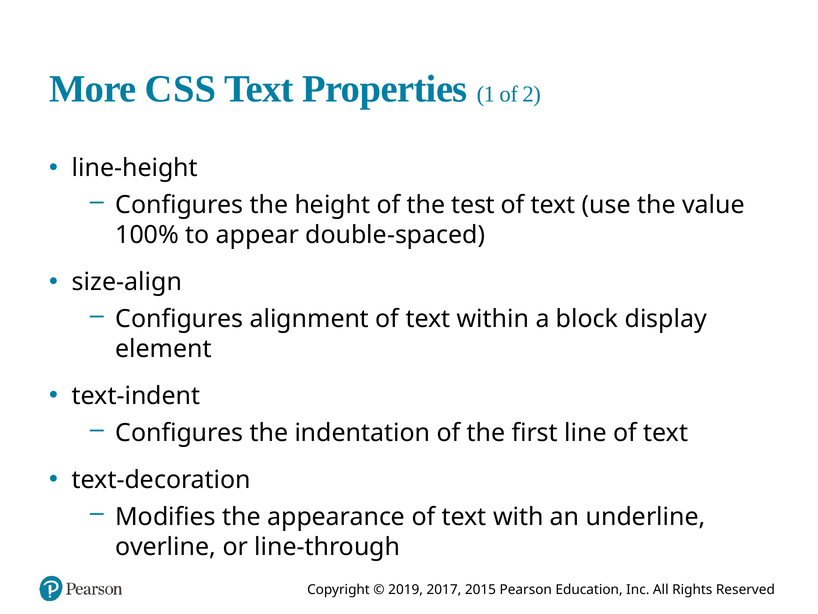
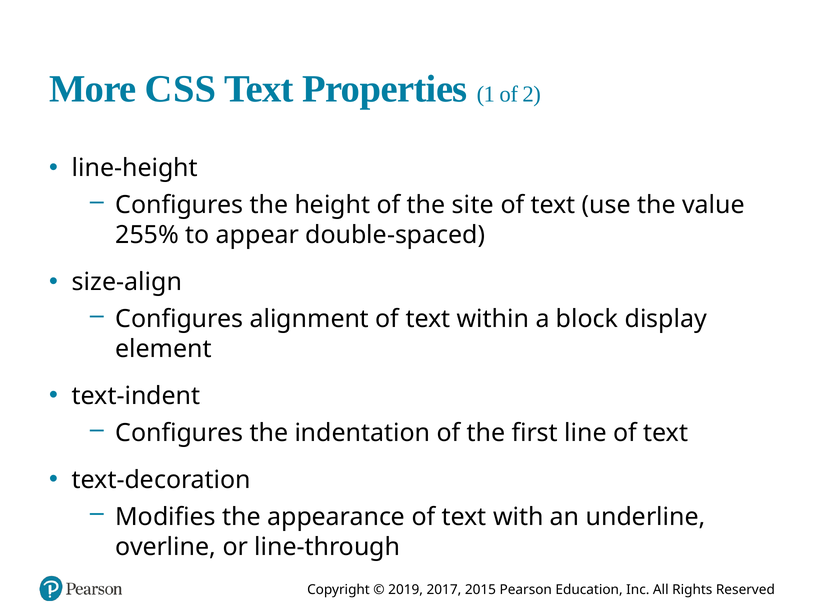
test: test -> site
100%: 100% -> 255%
